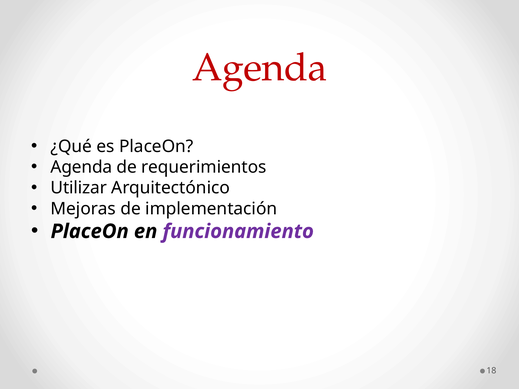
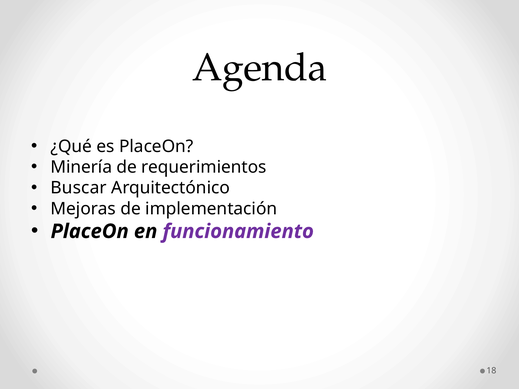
Agenda at (260, 68) colour: red -> black
Agenda at (81, 167): Agenda -> Minería
Utilizar: Utilizar -> Buscar
